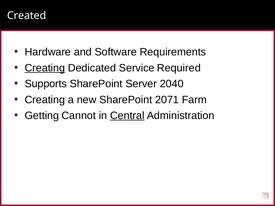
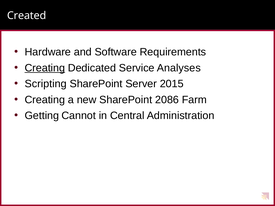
Required: Required -> Analyses
Supports: Supports -> Scripting
2040: 2040 -> 2015
2071: 2071 -> 2086
Central underline: present -> none
